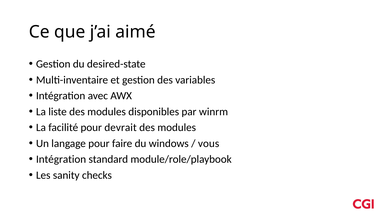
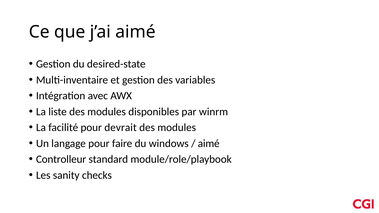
vous at (209, 144): vous -> aimé
Intégration at (61, 159): Intégration -> Controlleur
